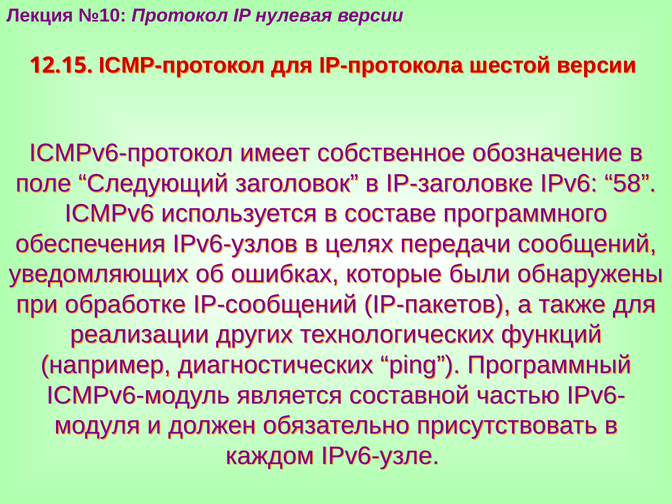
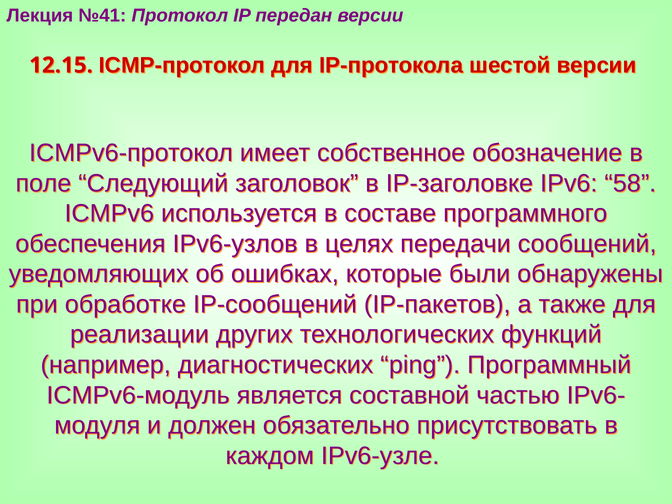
№10: №10 -> №41
нулевая: нулевая -> передан
